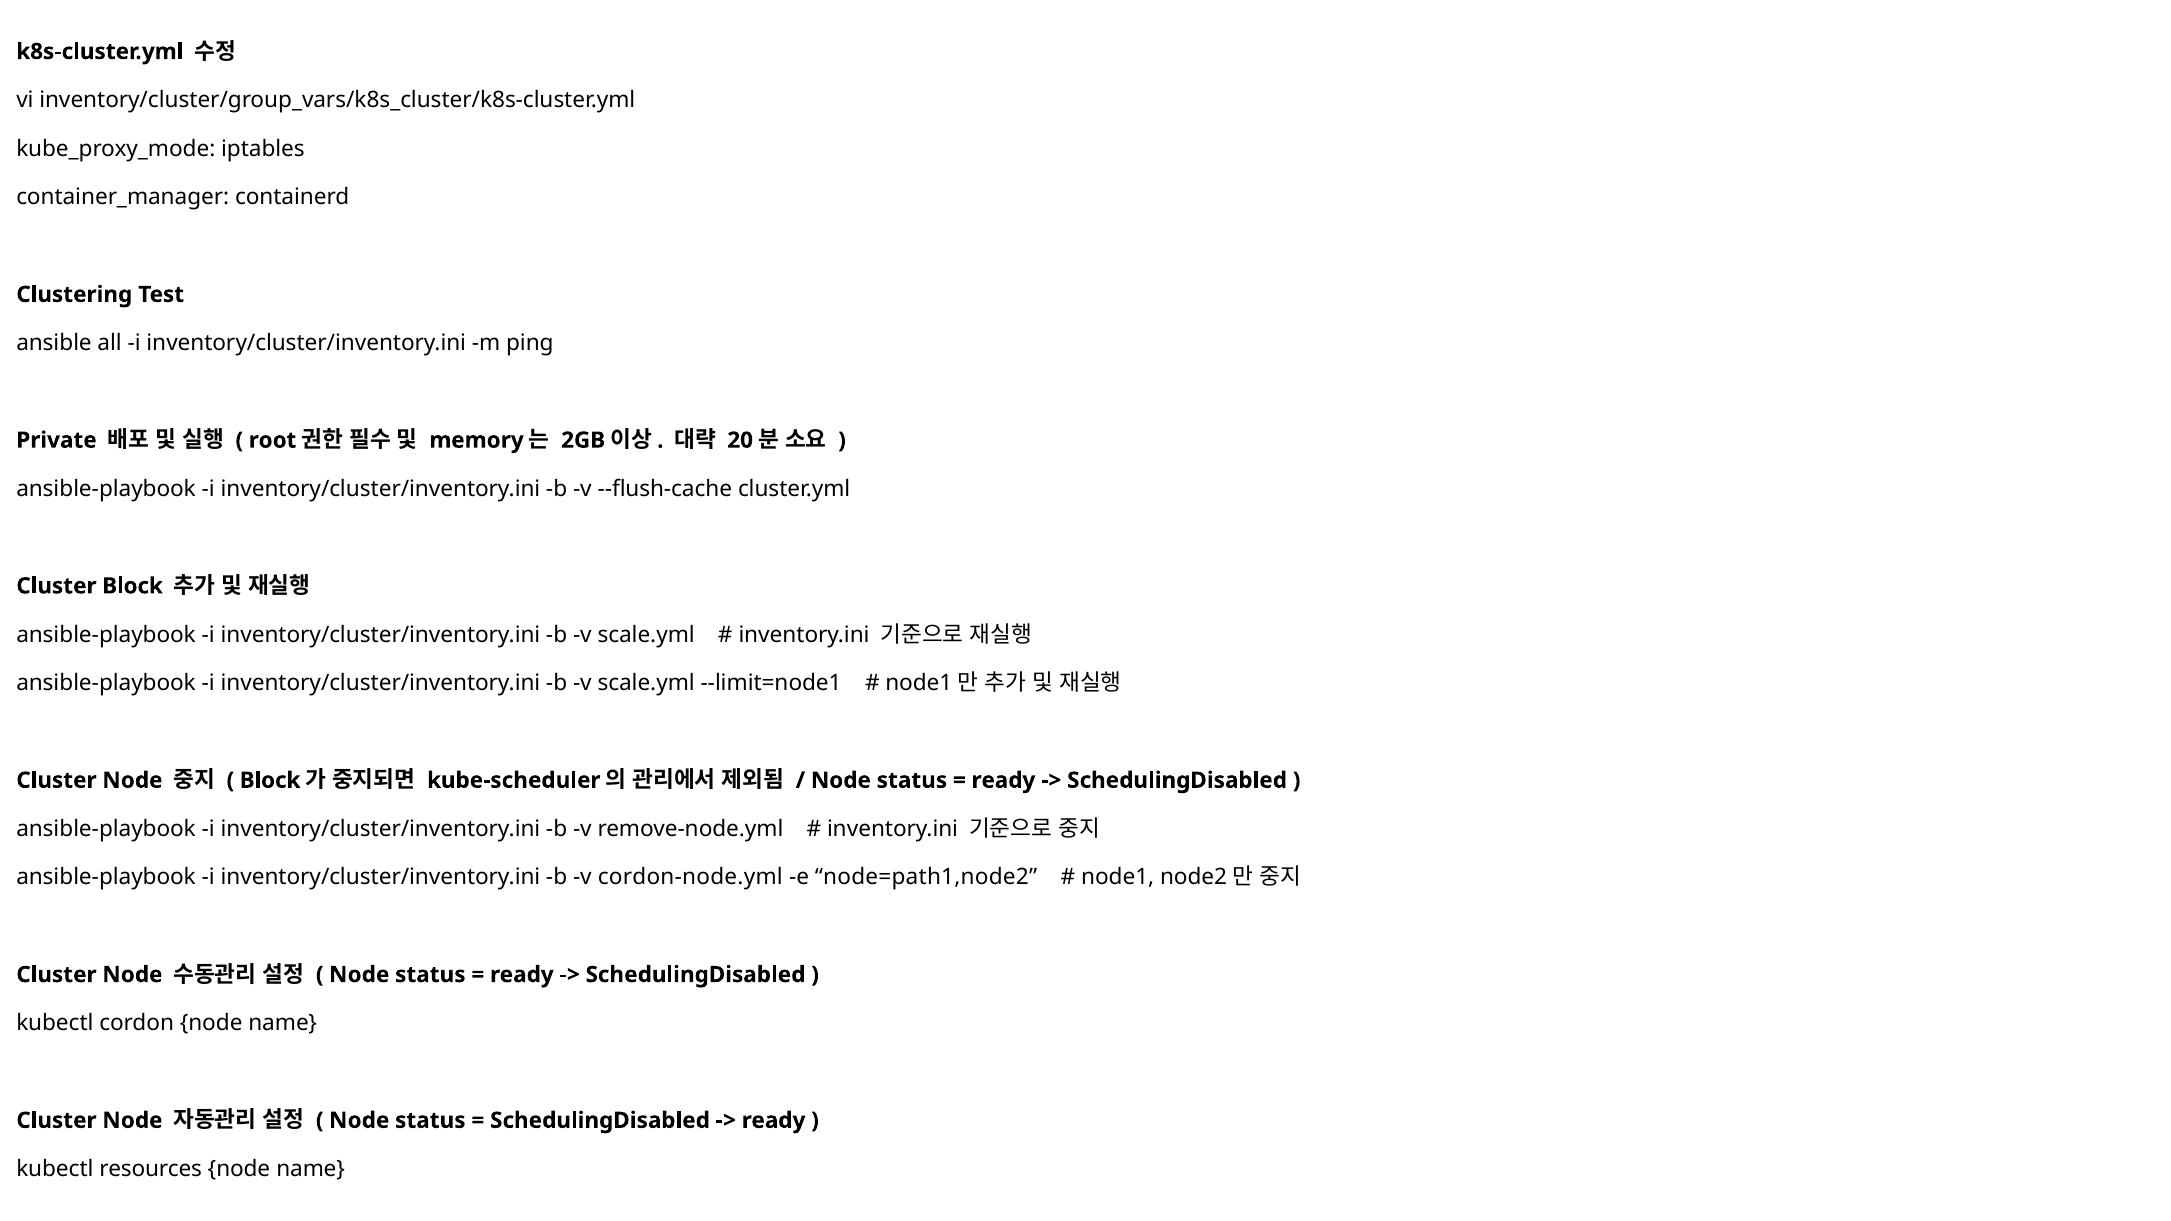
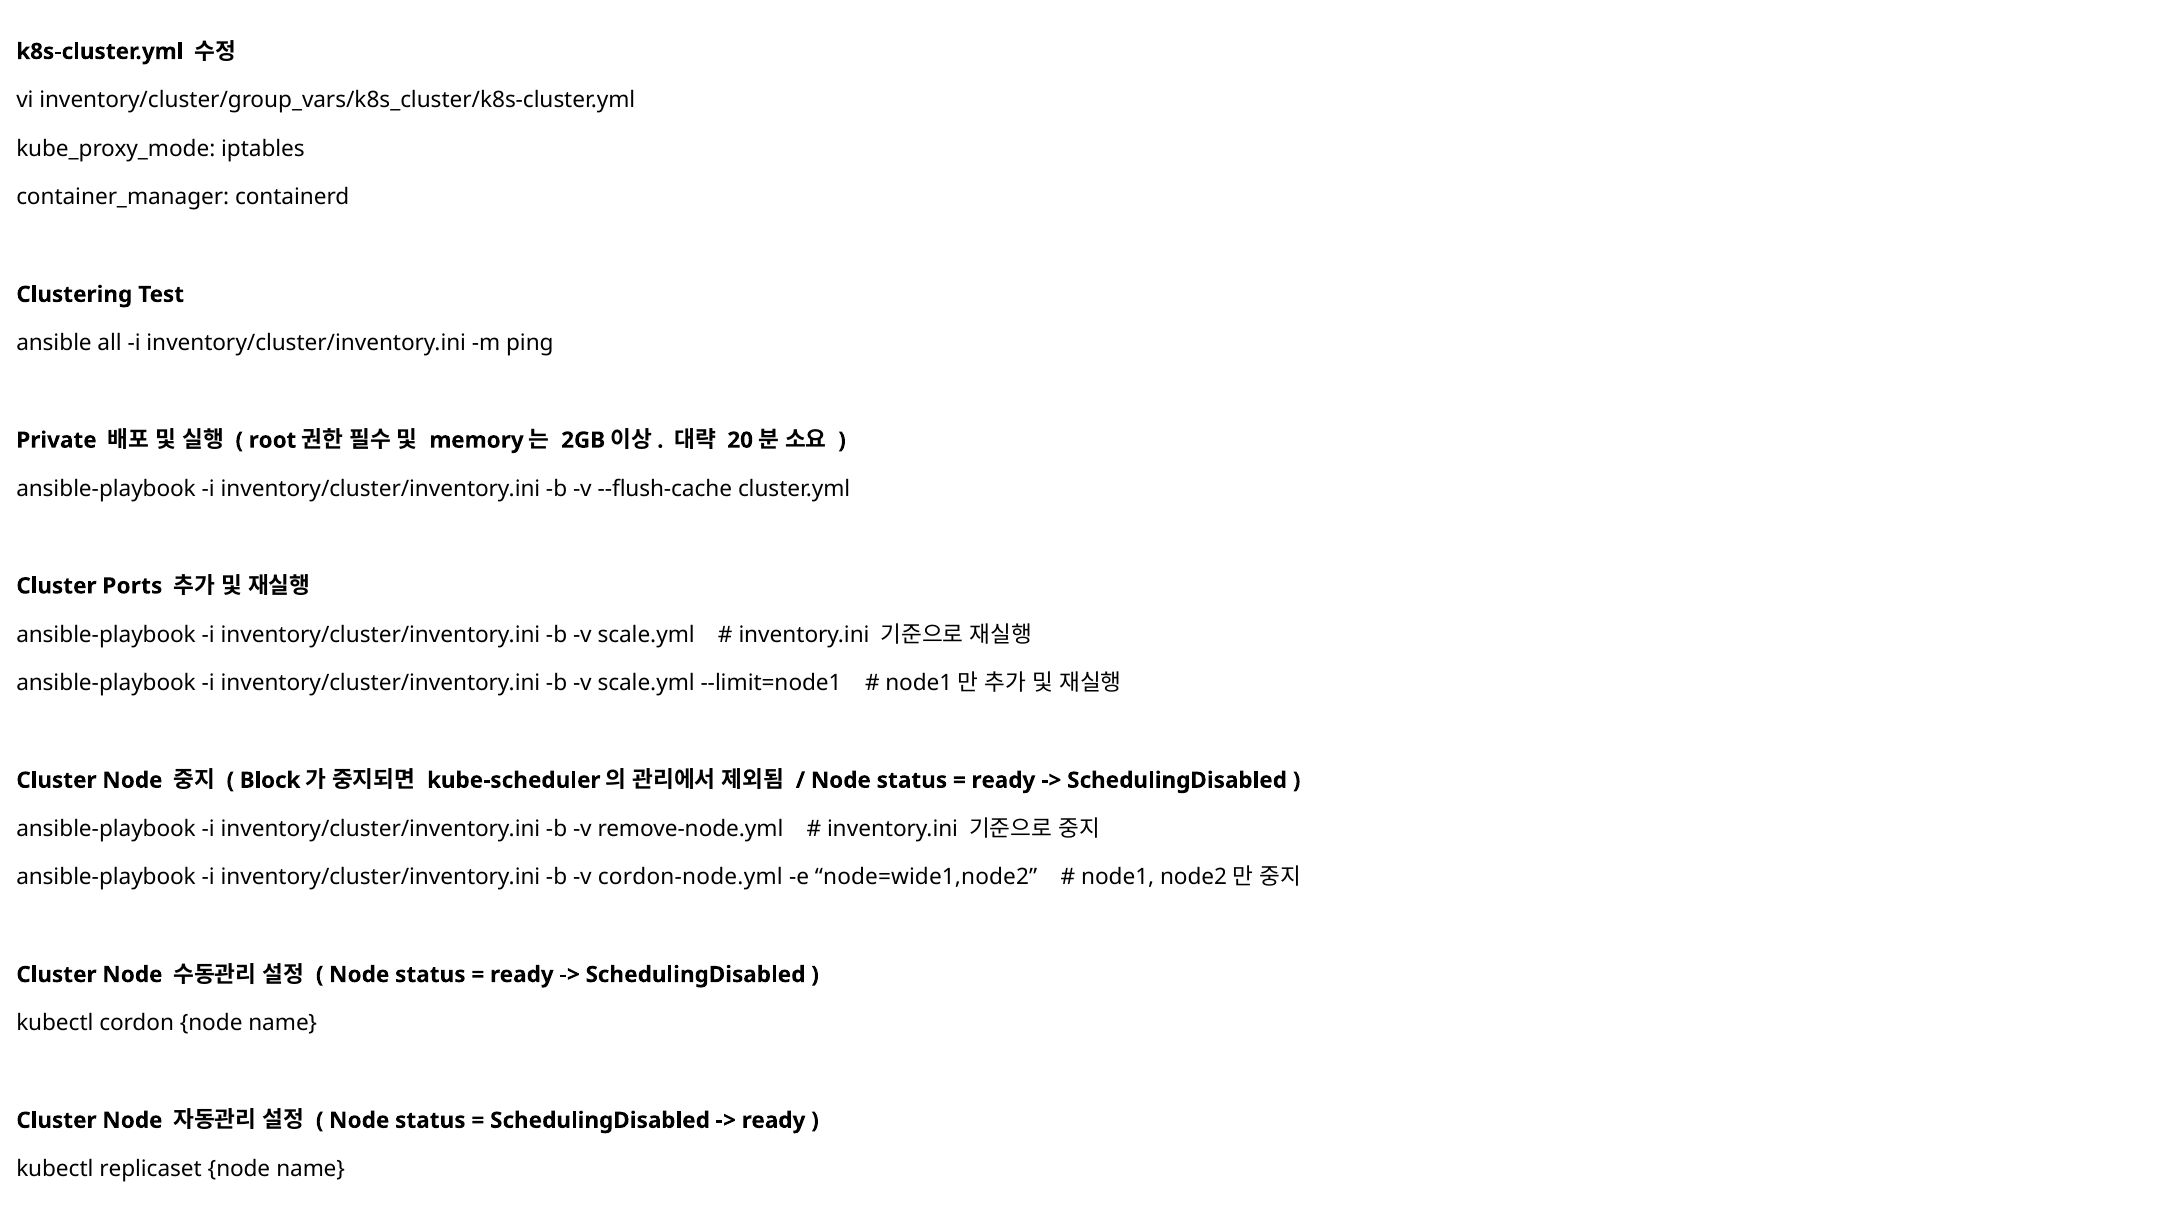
Cluster Block: Block -> Ports
node=path1,node2: node=path1,node2 -> node=wide1,node2
resources: resources -> replicaset
